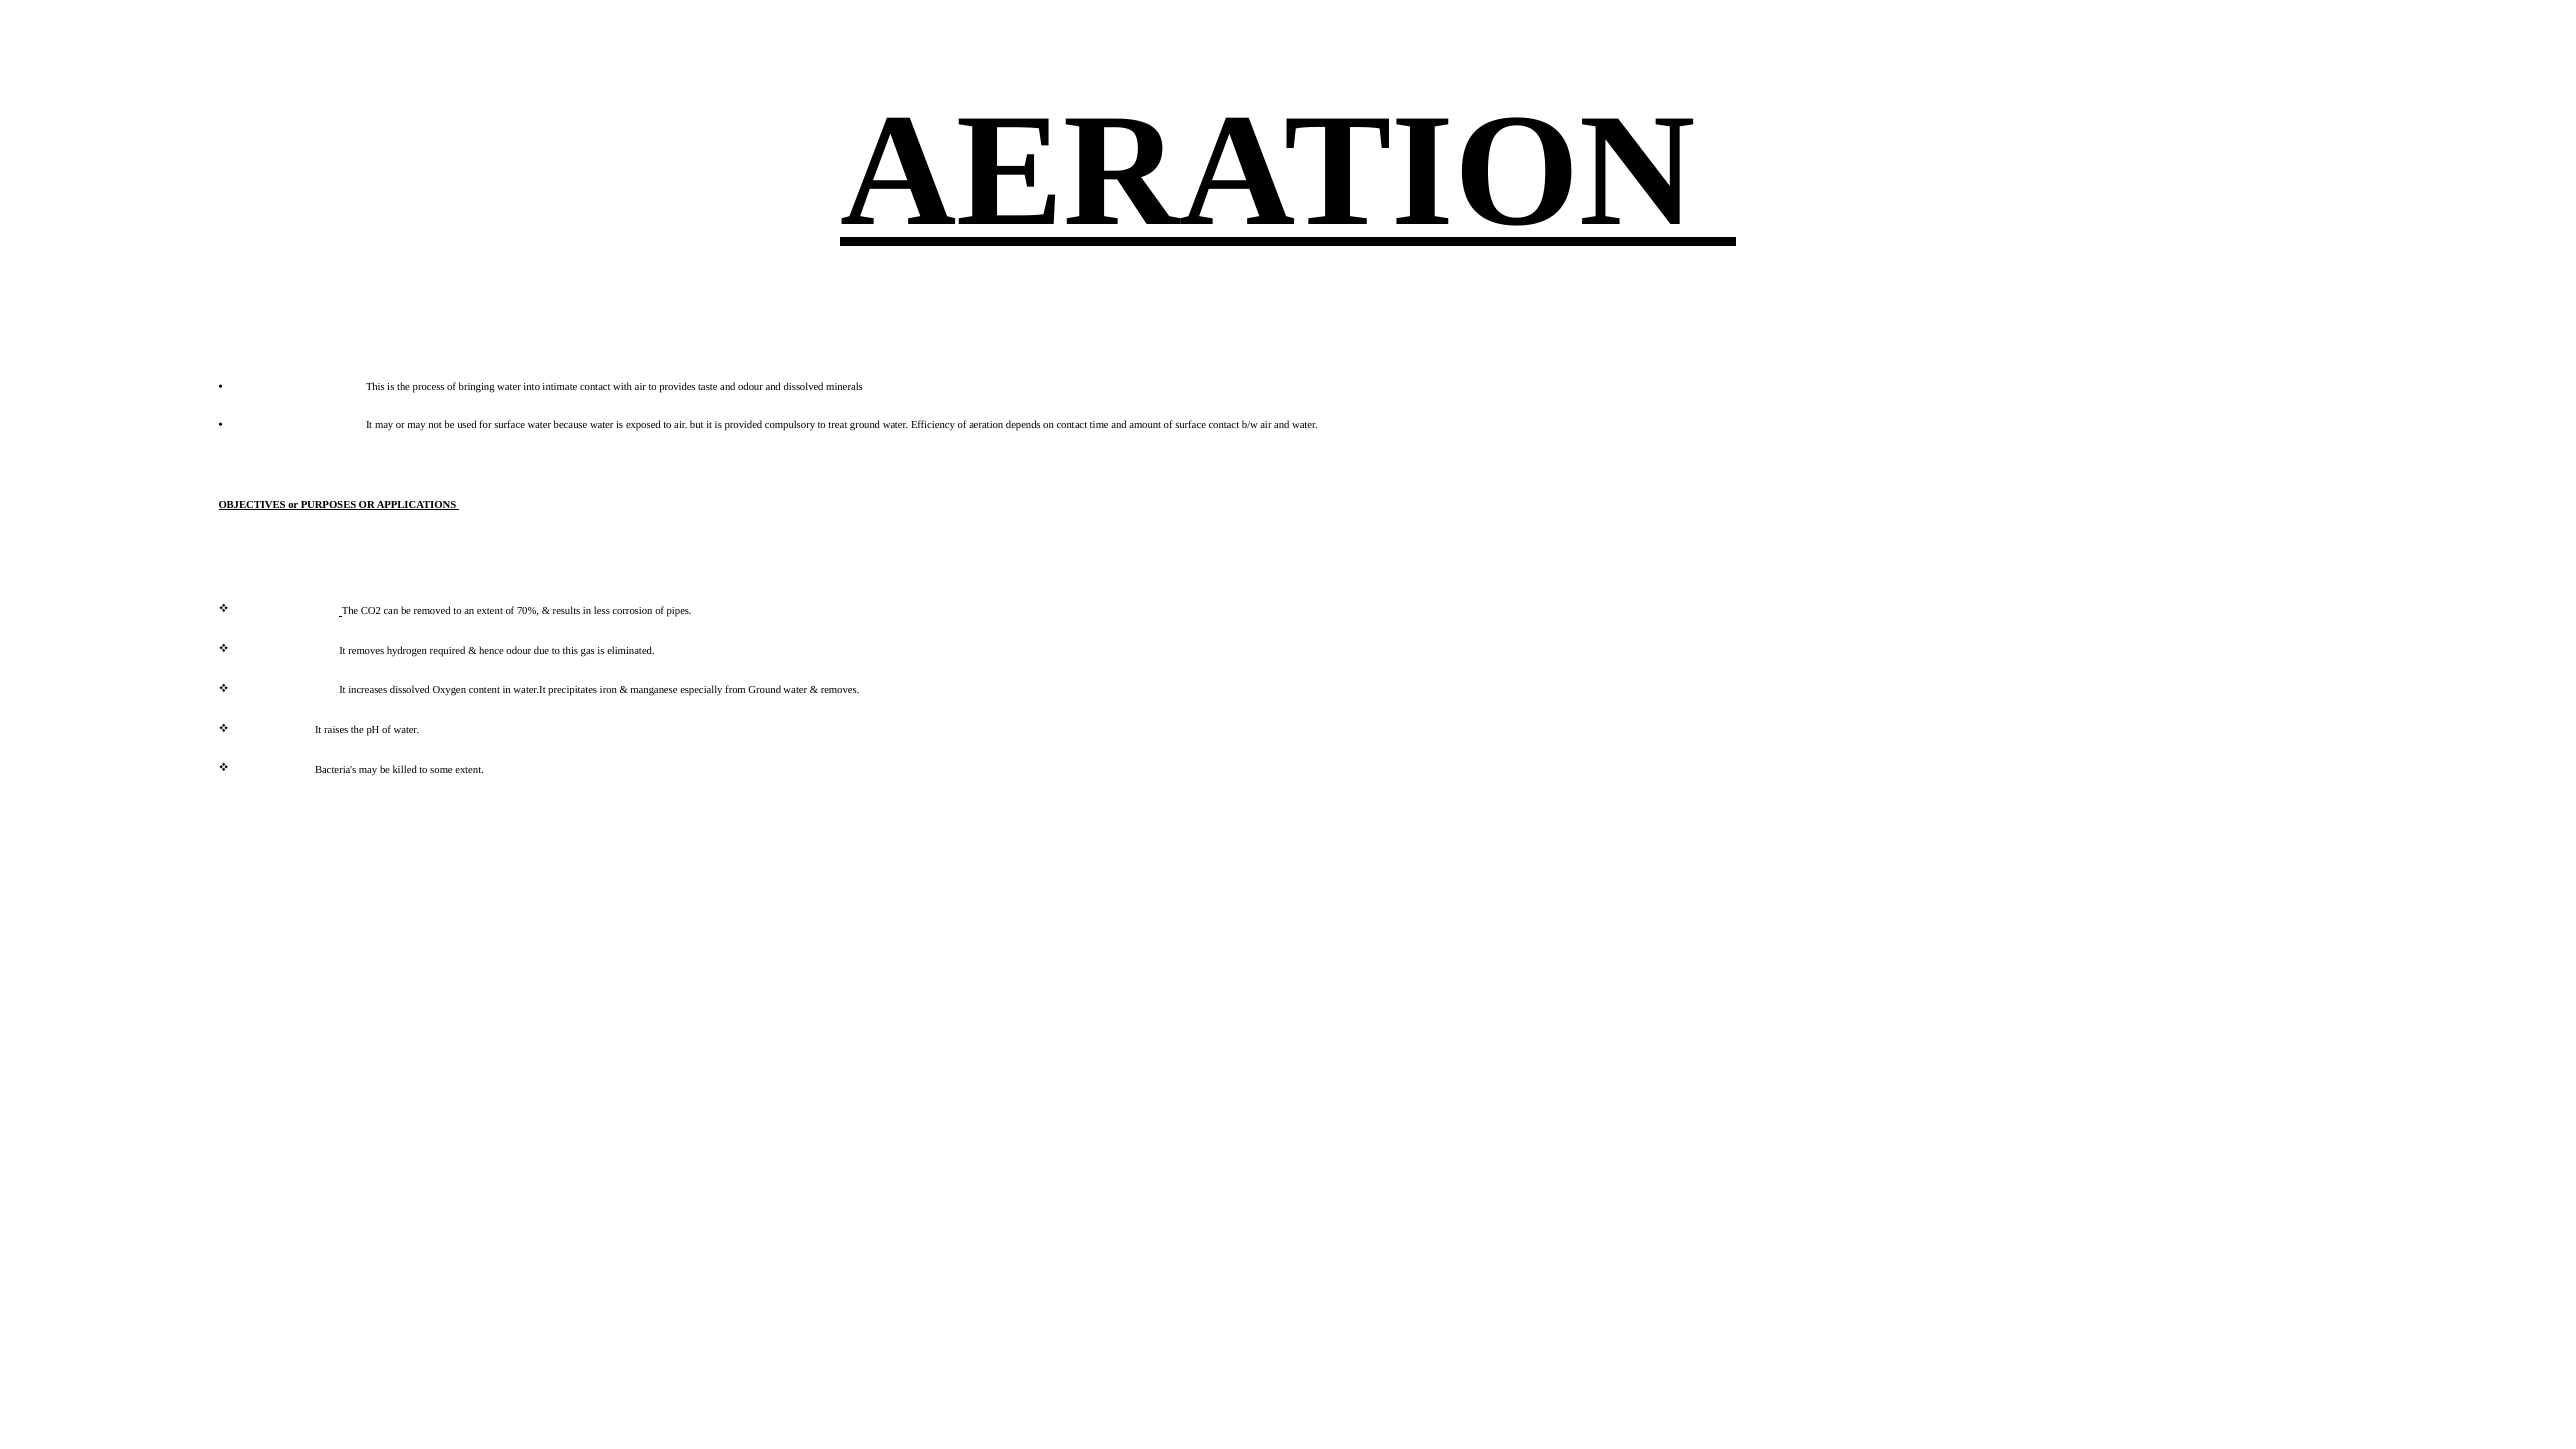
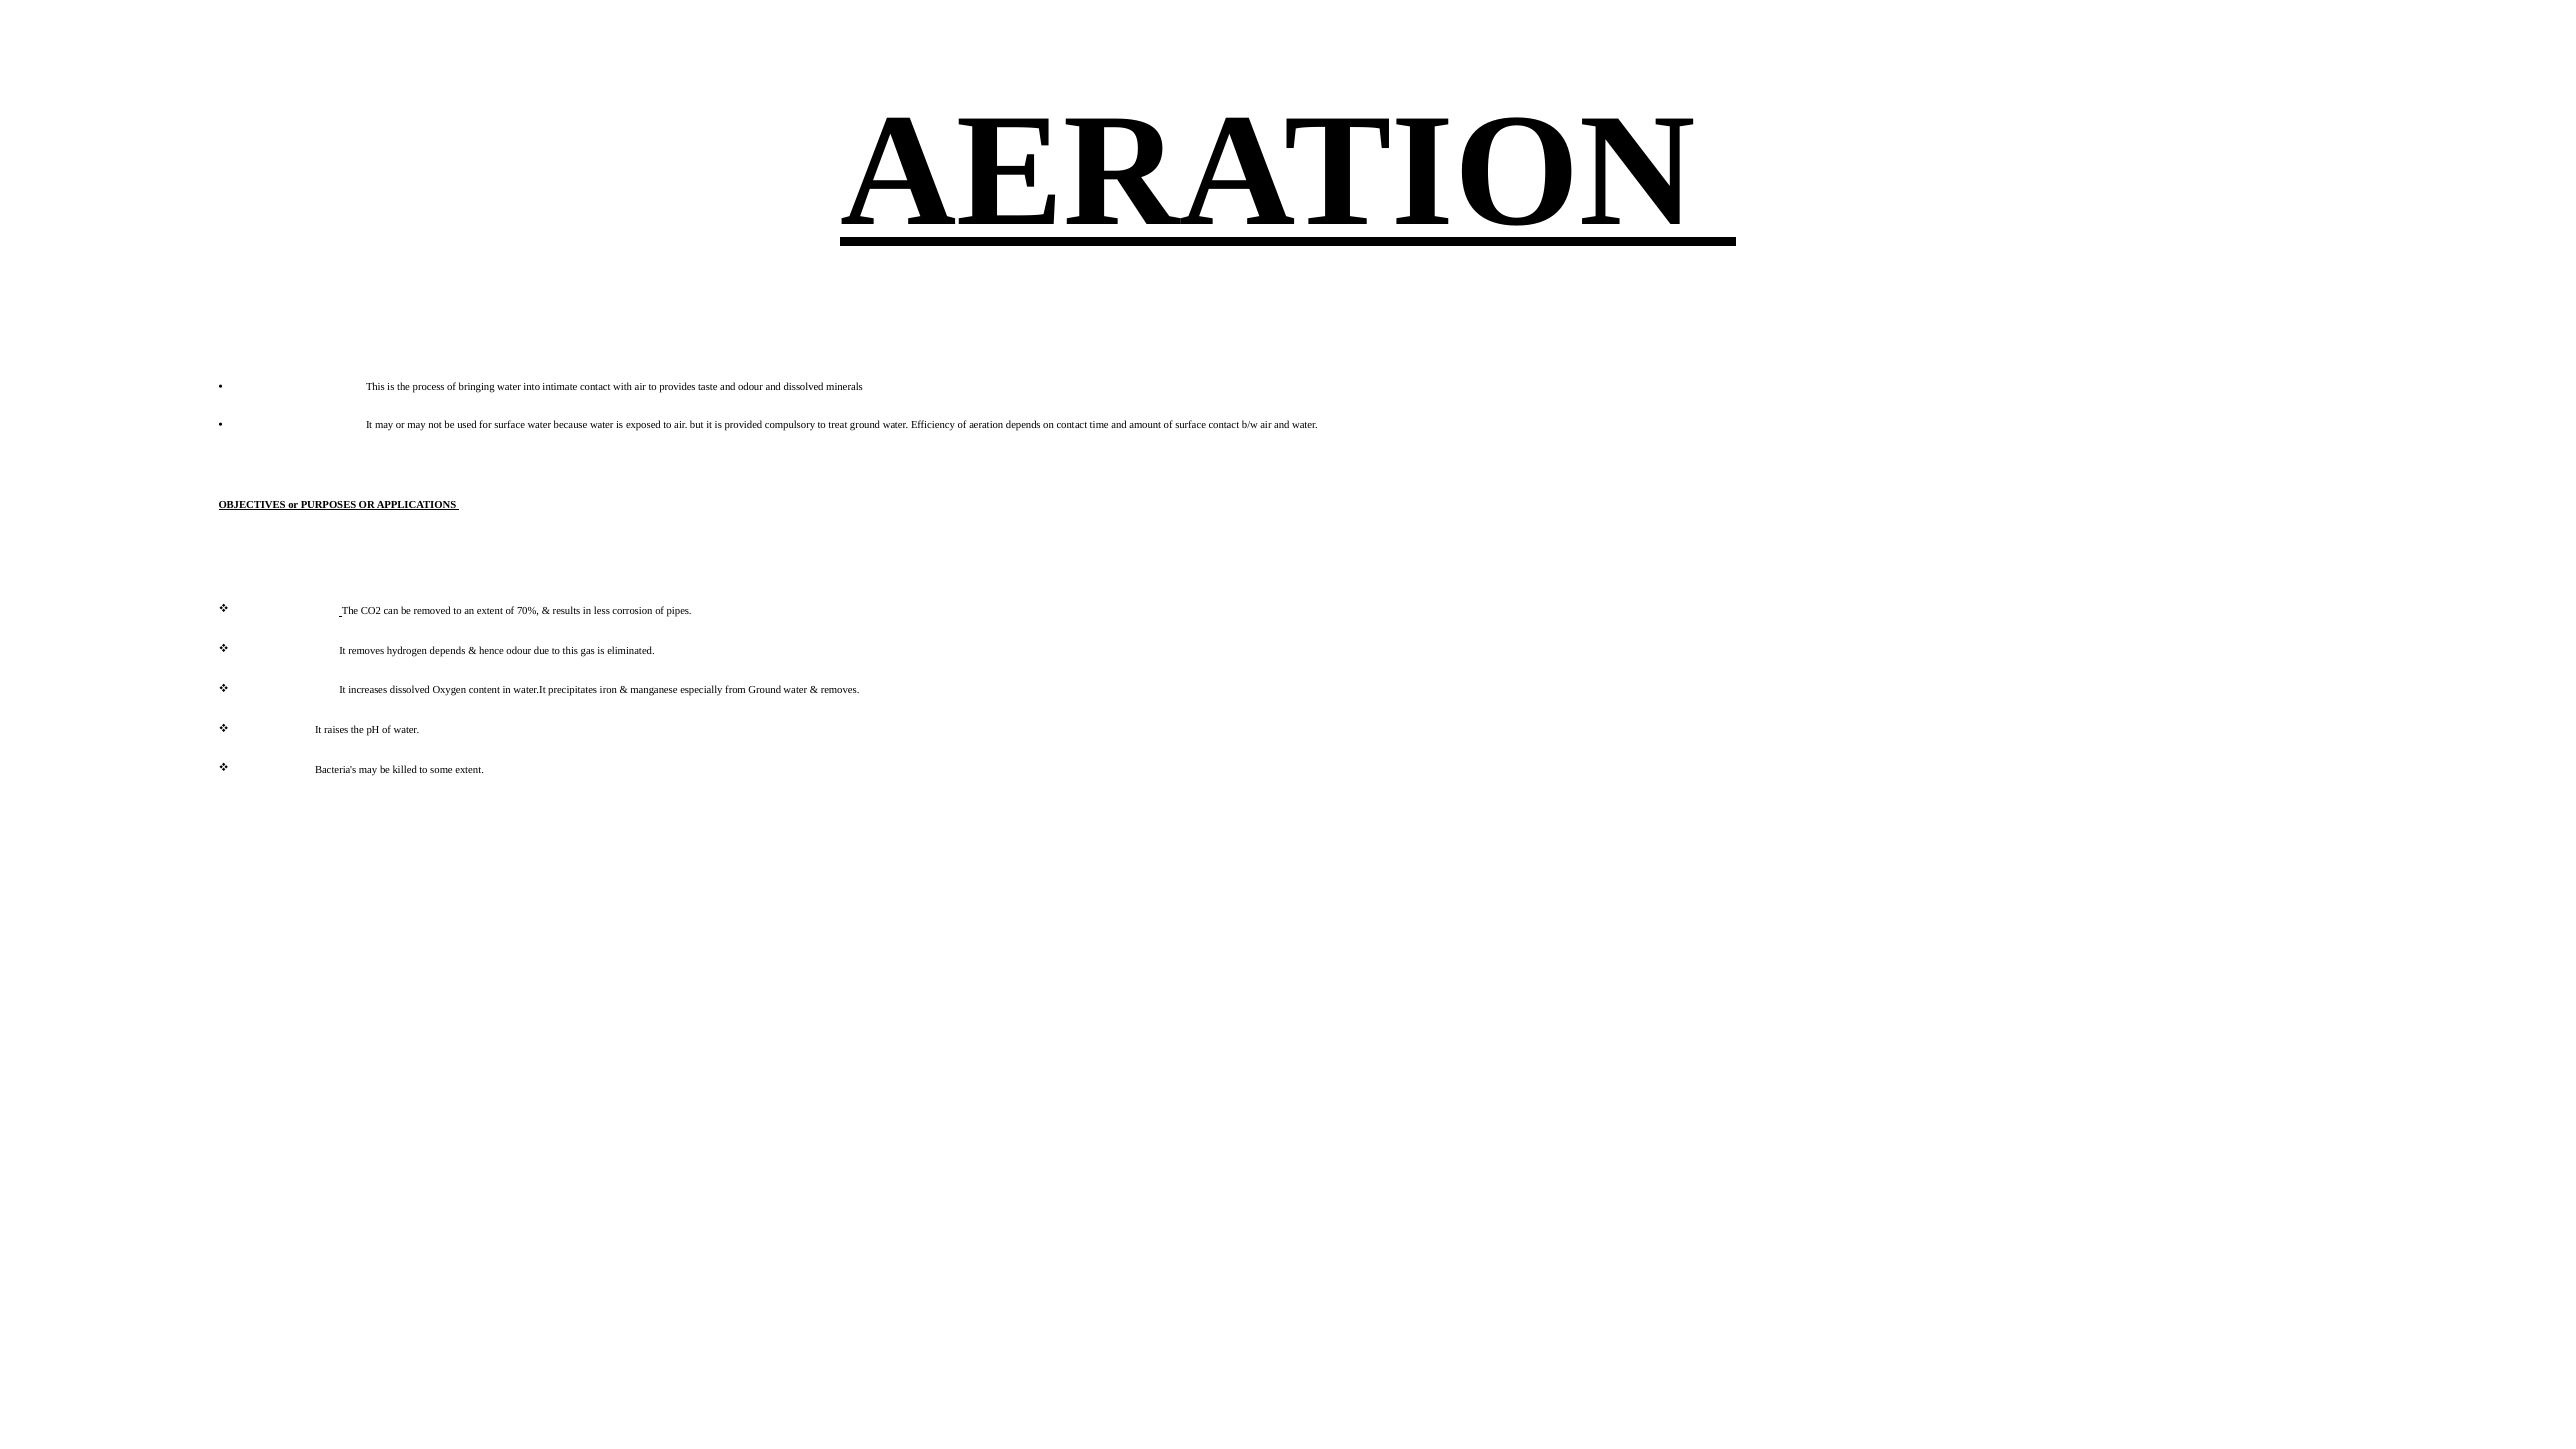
hydrogen required: required -> depends
